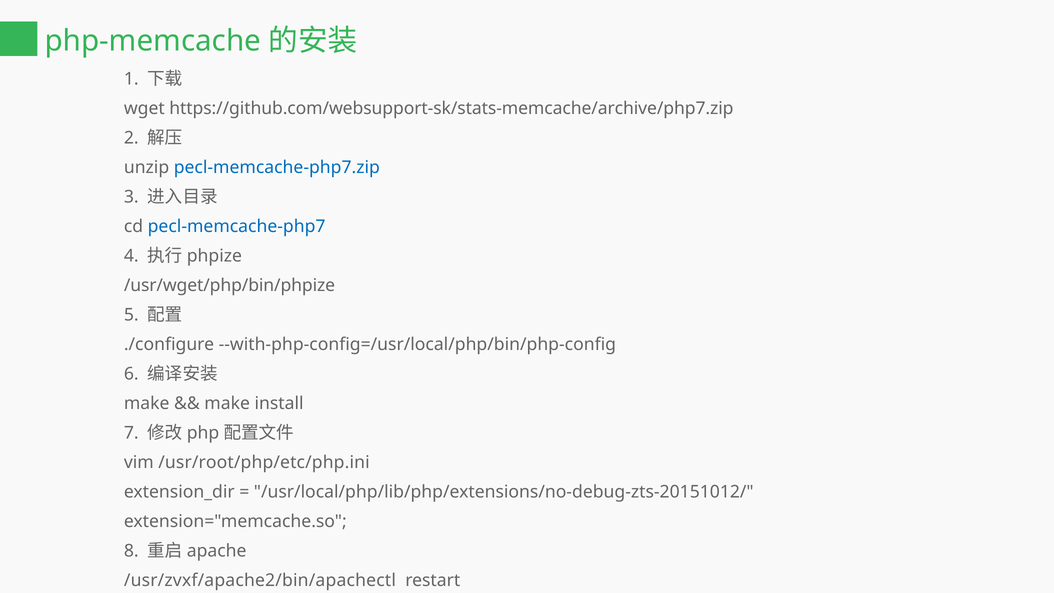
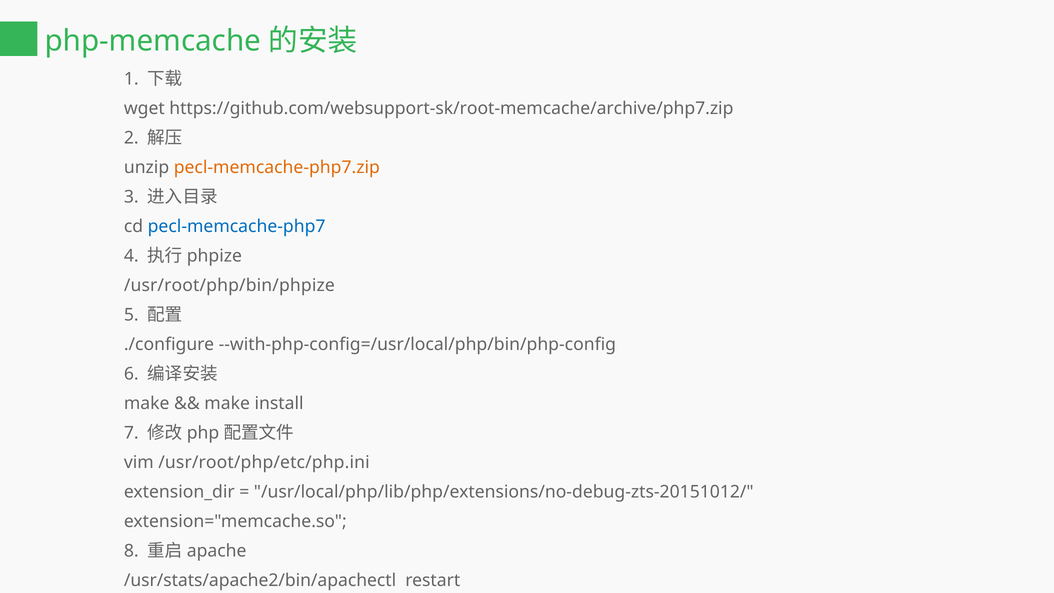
https://github.com/websupport-sk/stats-memcache/archive/php7.zip: https://github.com/websupport-sk/stats-memcache/archive/php7.zip -> https://github.com/websupport-sk/root-memcache/archive/php7.zip
pecl-memcache-php7.zip colour: blue -> orange
/usr/wget/php/bin/phpize: /usr/wget/php/bin/phpize -> /usr/root/php/bin/phpize
/usr/zvxf/apache2/bin/apachectl: /usr/zvxf/apache2/bin/apachectl -> /usr/stats/apache2/bin/apachectl
